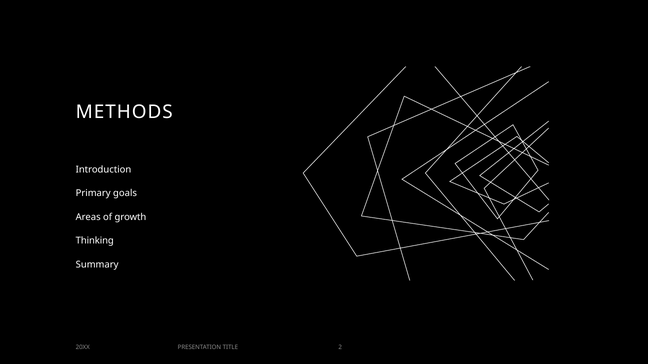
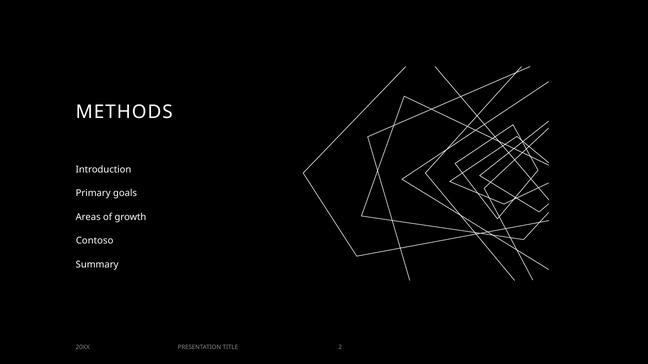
Thinking: Thinking -> Contoso
